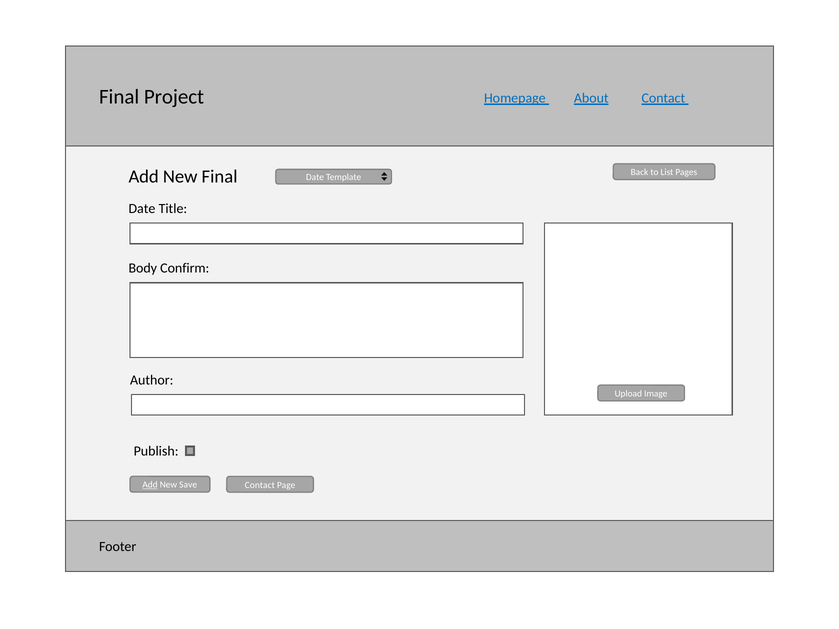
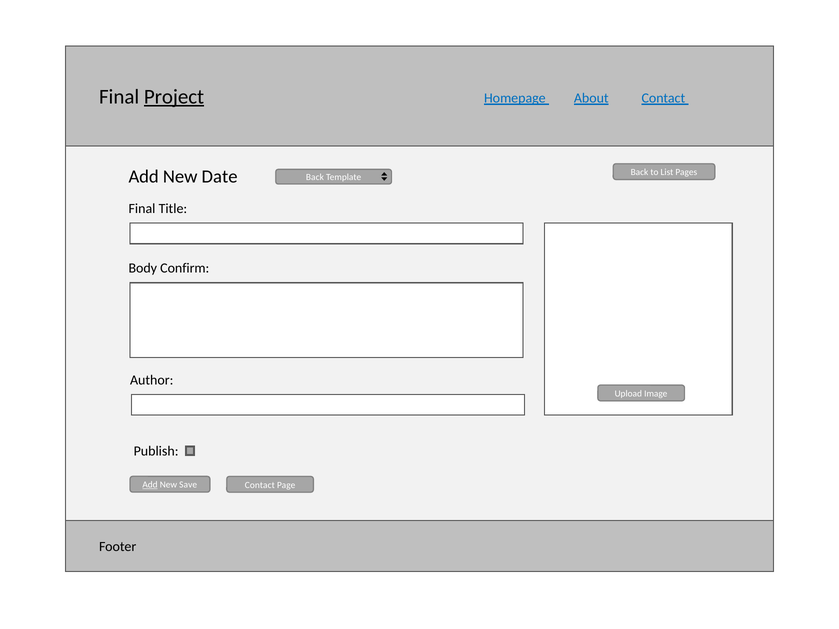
Project underline: none -> present
New Final: Final -> Date
Date at (315, 177): Date -> Back
Date at (142, 209): Date -> Final
